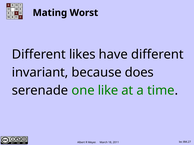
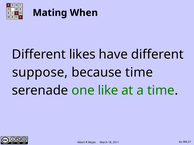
Worst: Worst -> When
invariant: invariant -> suppose
because does: does -> time
